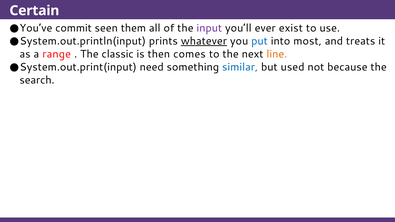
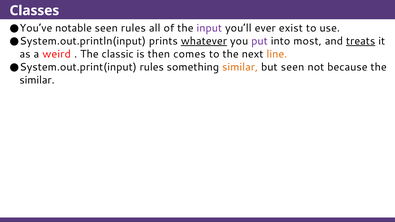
Certain: Certain -> Classes
commit: commit -> notable
seen them: them -> rules
put colour: blue -> purple
treats underline: none -> present
range: range -> weird
need at (152, 67): need -> rules
similar at (240, 67) colour: blue -> orange
but used: used -> seen
search at (37, 80): search -> similar
